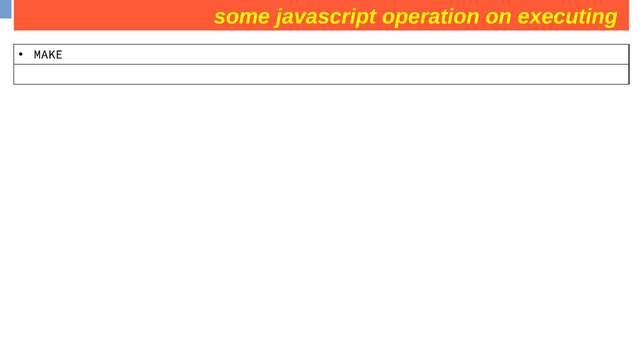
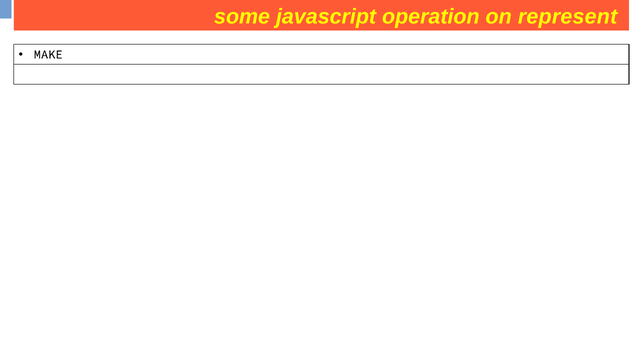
executing: executing -> represent
